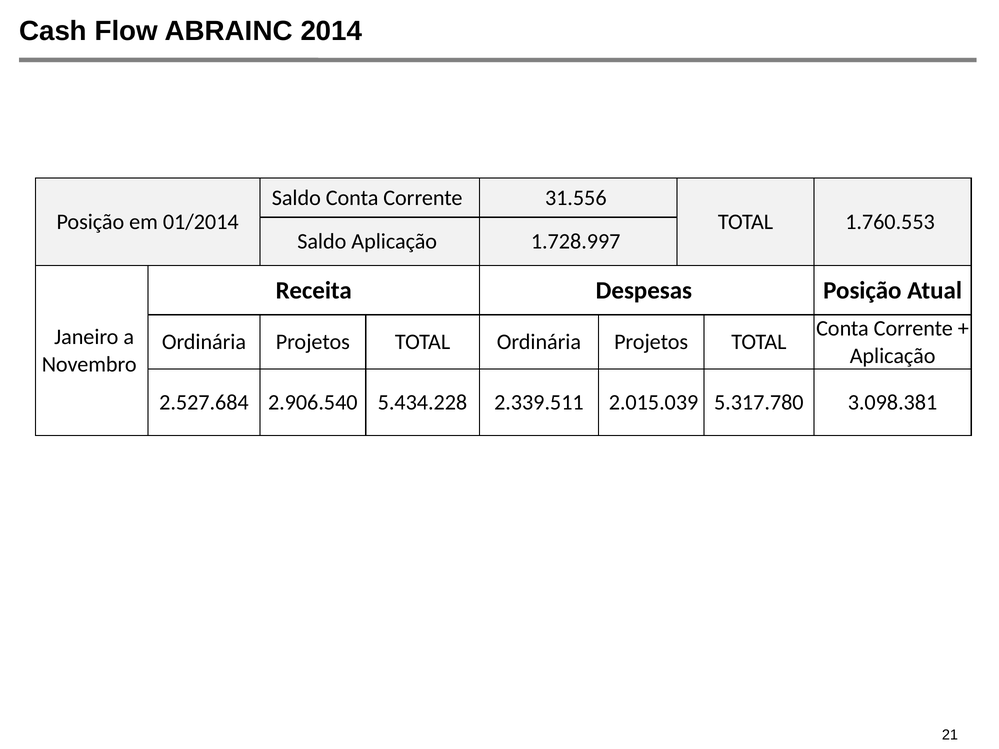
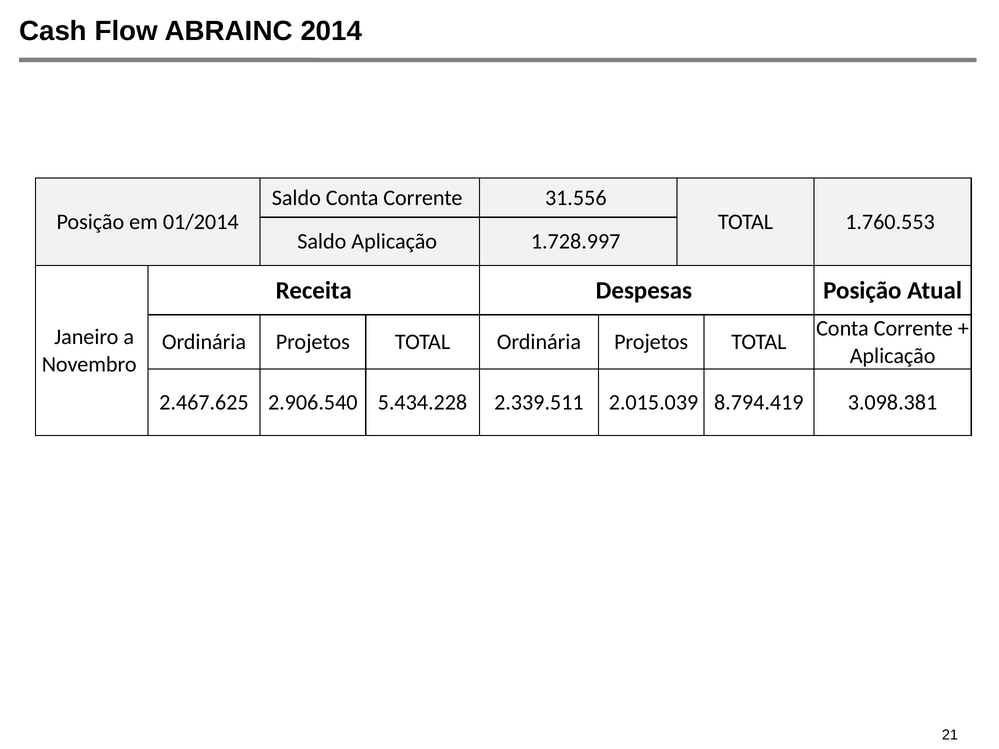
2.527.684: 2.527.684 -> 2.467.625
5.317.780: 5.317.780 -> 8.794.419
